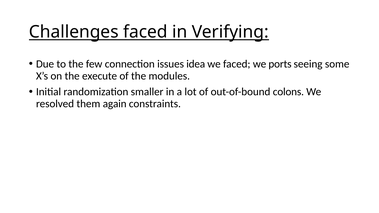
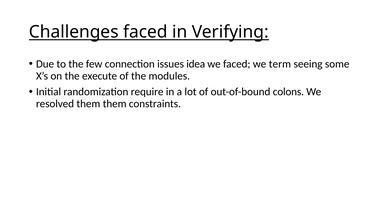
ports: ports -> term
smaller: smaller -> require
them again: again -> them
